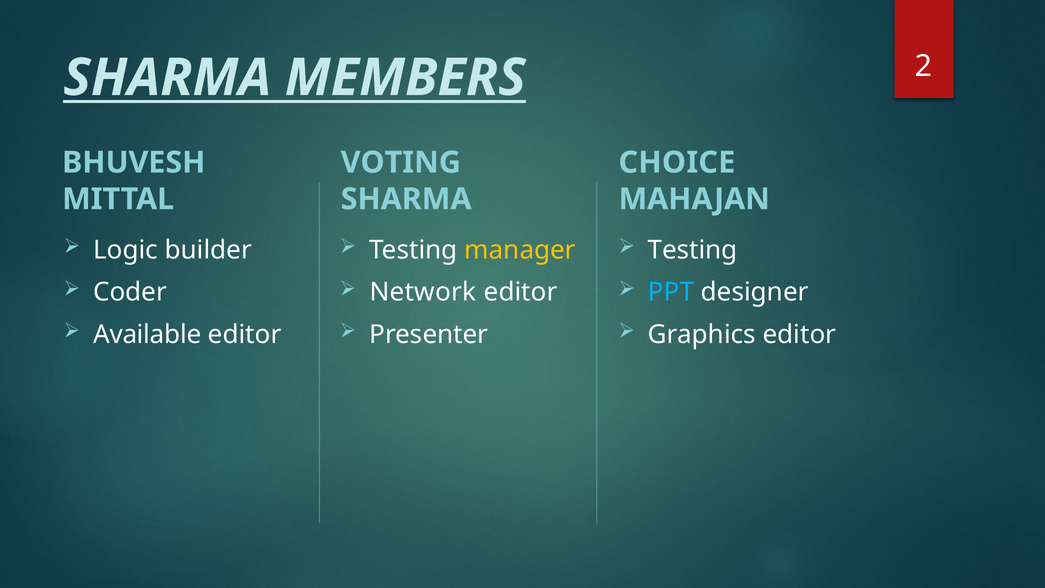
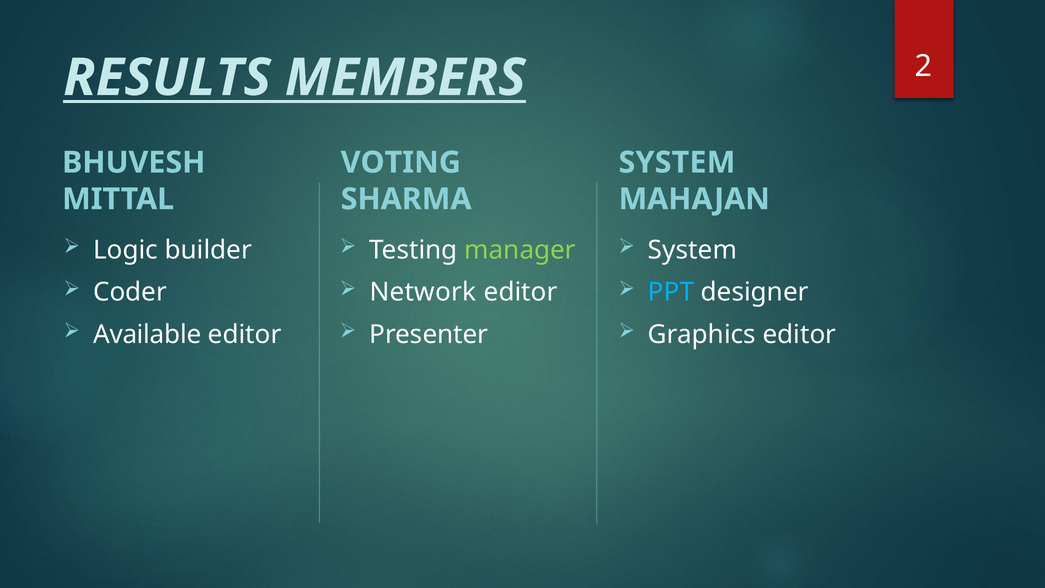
SHARMA at (167, 78): SHARMA -> RESULTS
CHOICE at (677, 162): CHOICE -> SYSTEM
manager colour: yellow -> light green
Testing at (693, 250): Testing -> System
